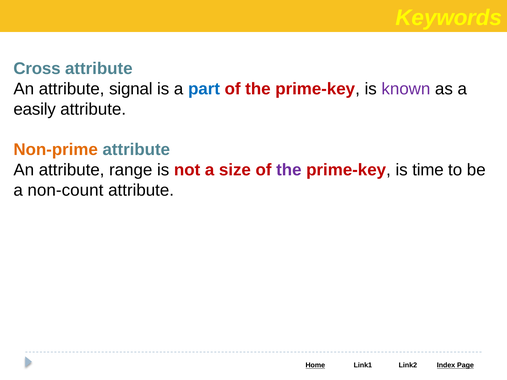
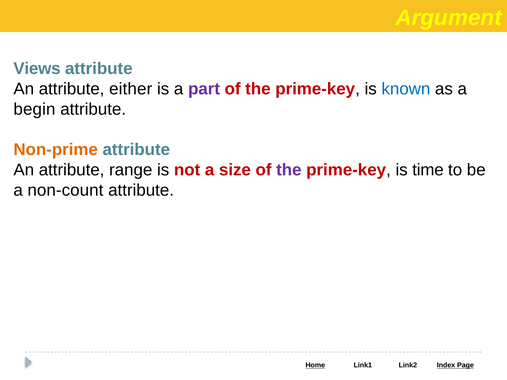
Keywords: Keywords -> Argument
Cross: Cross -> Views
signal: signal -> either
part colour: blue -> purple
known colour: purple -> blue
easily: easily -> begin
